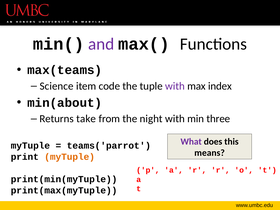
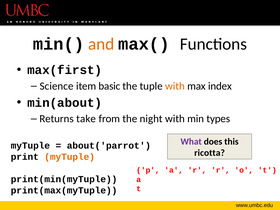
and colour: purple -> orange
max(teams: max(teams -> max(first
code: code -> basic
with at (175, 86) colour: purple -> orange
three: three -> types
teams('parrot: teams('parrot -> about('parrot
means: means -> ricotta
